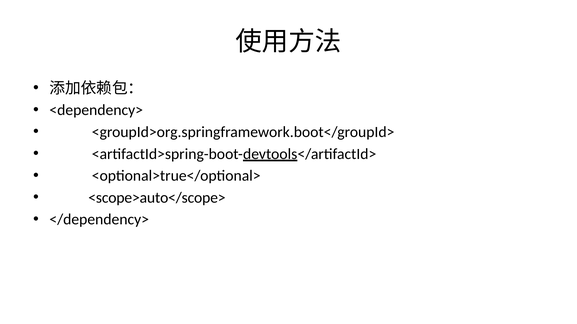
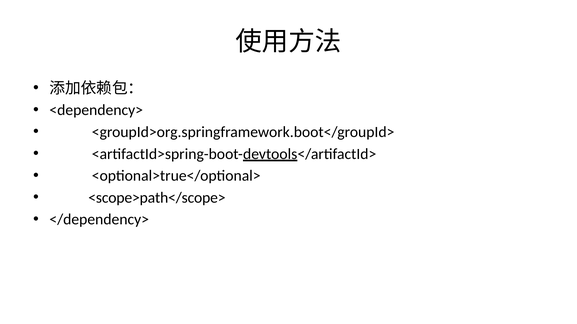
<scope>auto</scope>: <scope>auto</scope> -> <scope>path</scope>
